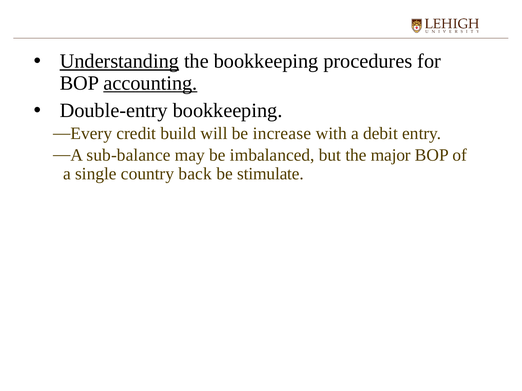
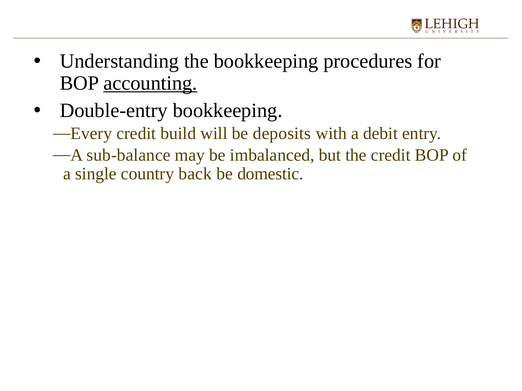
Understanding underline: present -> none
increase: increase -> deposits
the major: major -> credit
stimulate: stimulate -> domestic
